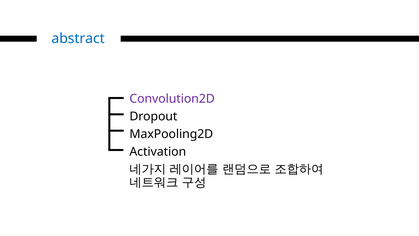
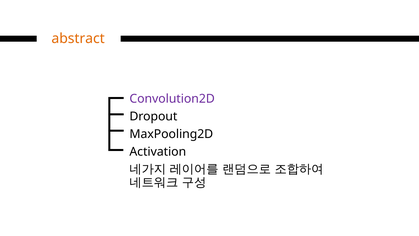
abstract colour: blue -> orange
